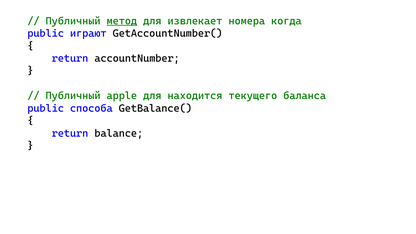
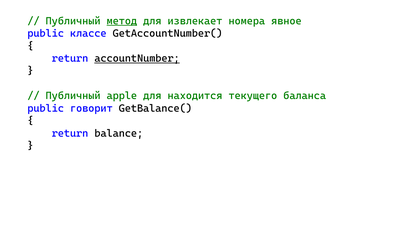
когда: когда -> явное
играют: играют -> классе
accountNumber underline: none -> present
способа: способа -> говорит
